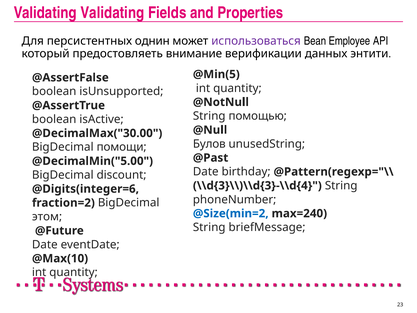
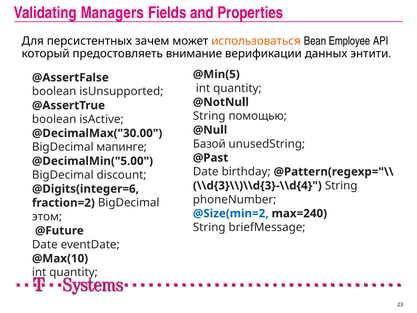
Validating Validating: Validating -> Managers
однин: однин -> зачем
использоваться colour: purple -> orange
Булов: Булов -> Базой
помощи: помощи -> мапинге
